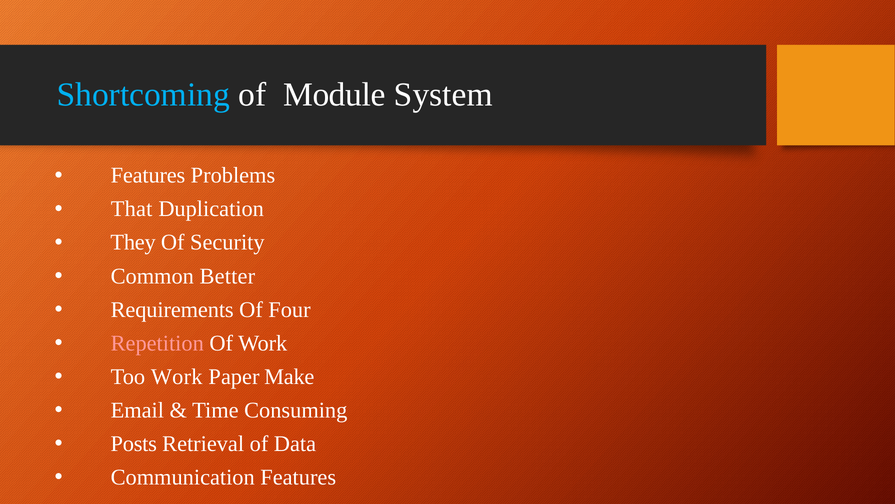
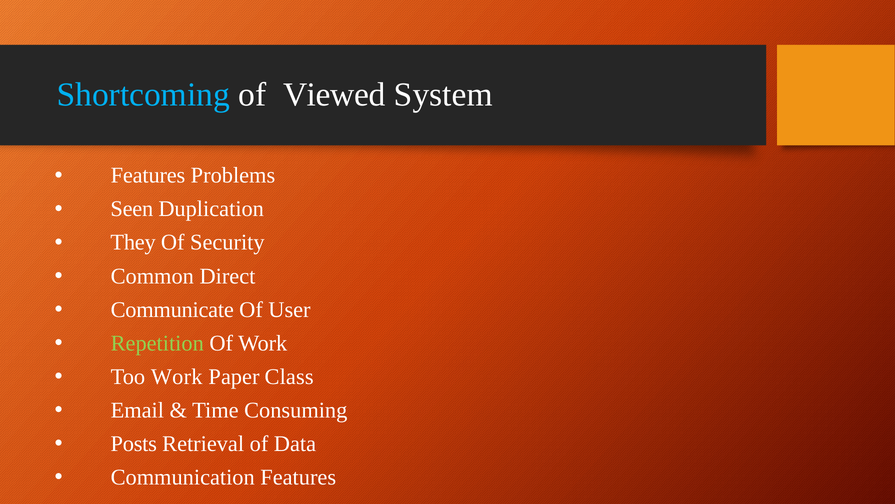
Module: Module -> Viewed
That: That -> Seen
Better: Better -> Direct
Requirements: Requirements -> Communicate
Four: Four -> User
Repetition colour: pink -> light green
Make: Make -> Class
